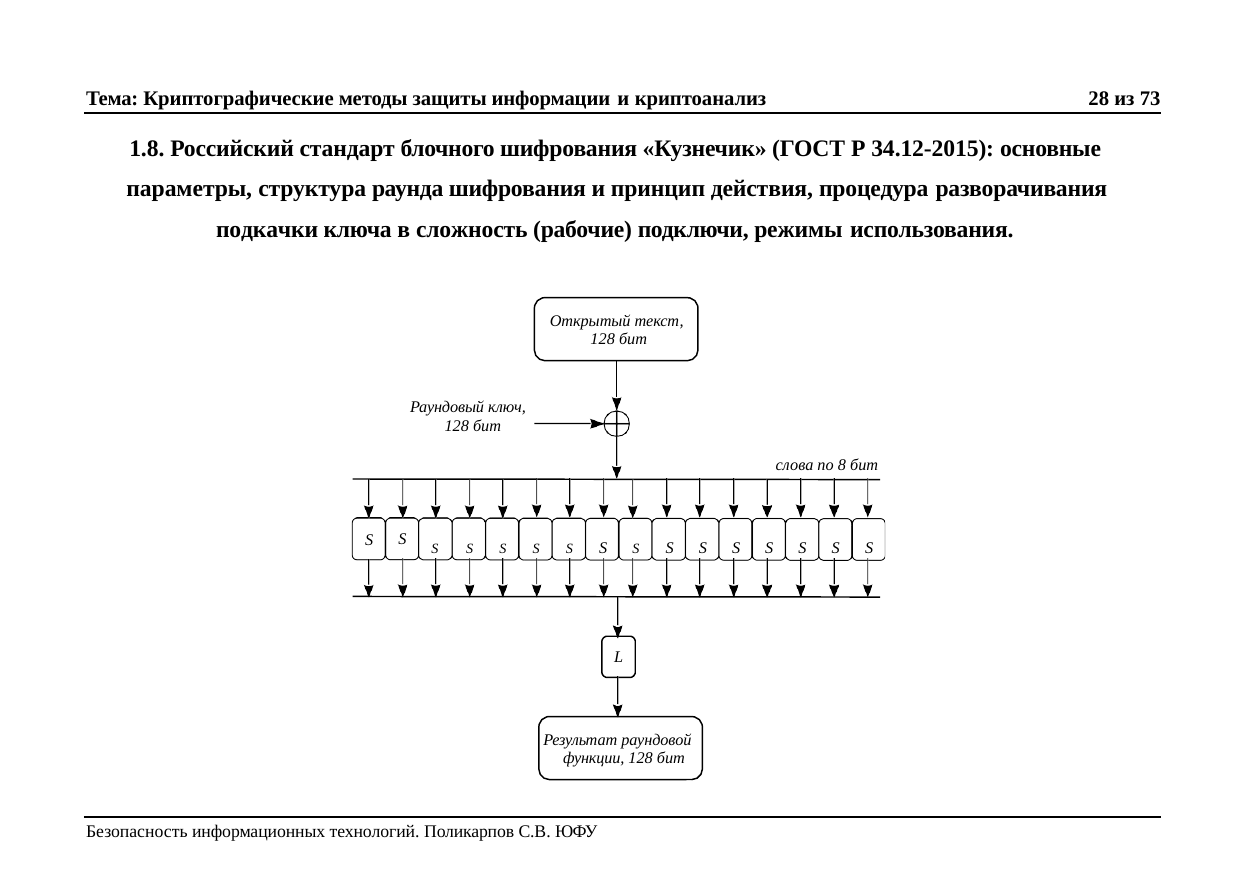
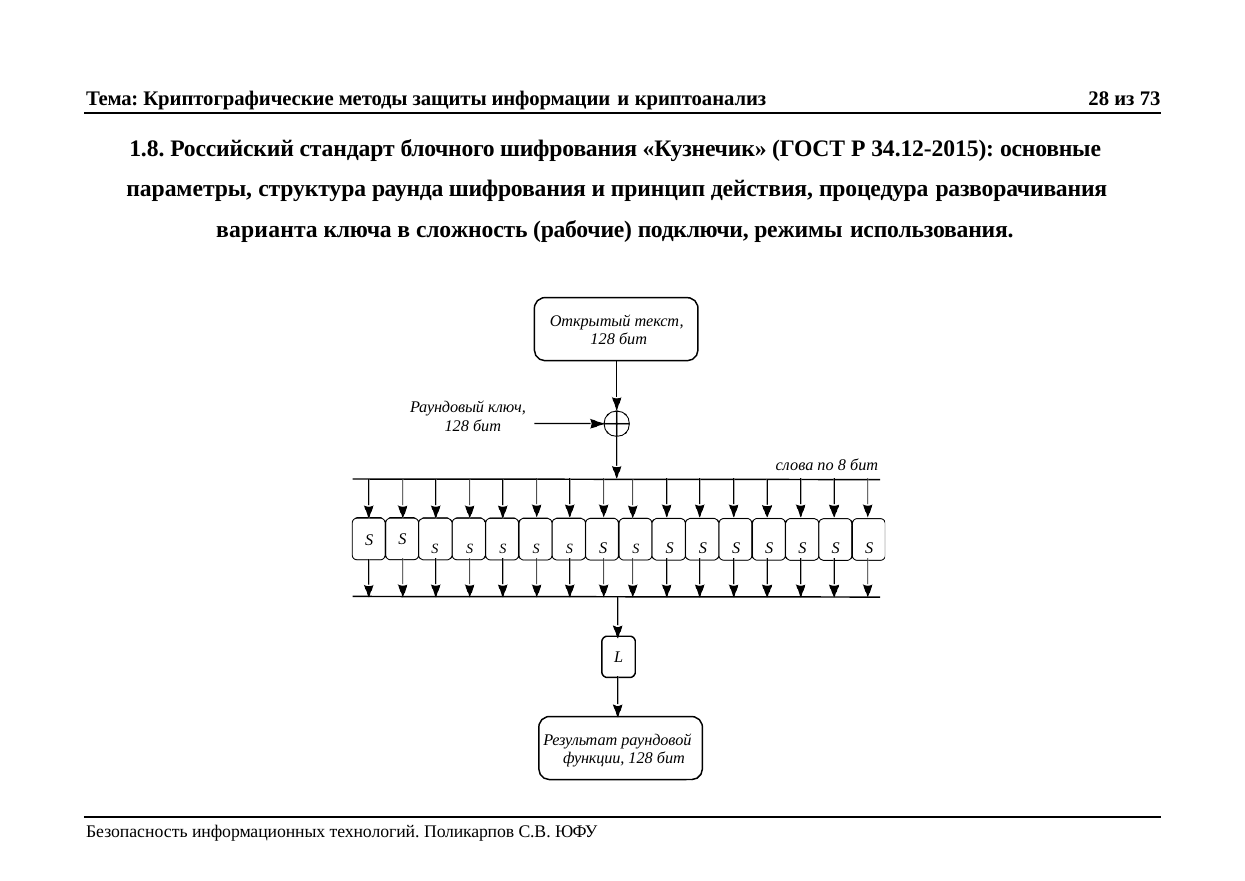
подкачки: подкачки -> варианта
